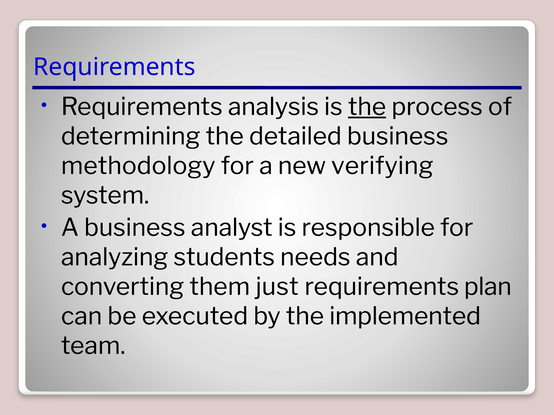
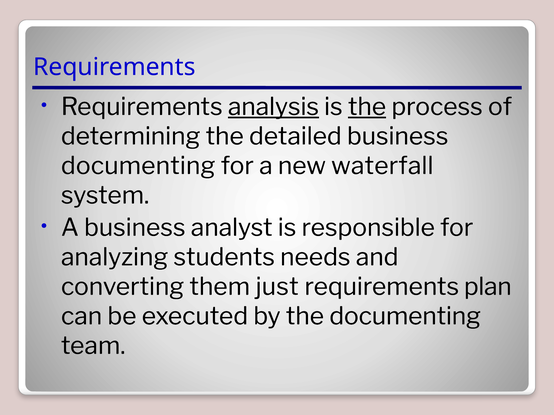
analysis underline: none -> present
methodology at (138, 166): methodology -> documenting
verifying: verifying -> waterfall
the implemented: implemented -> documenting
